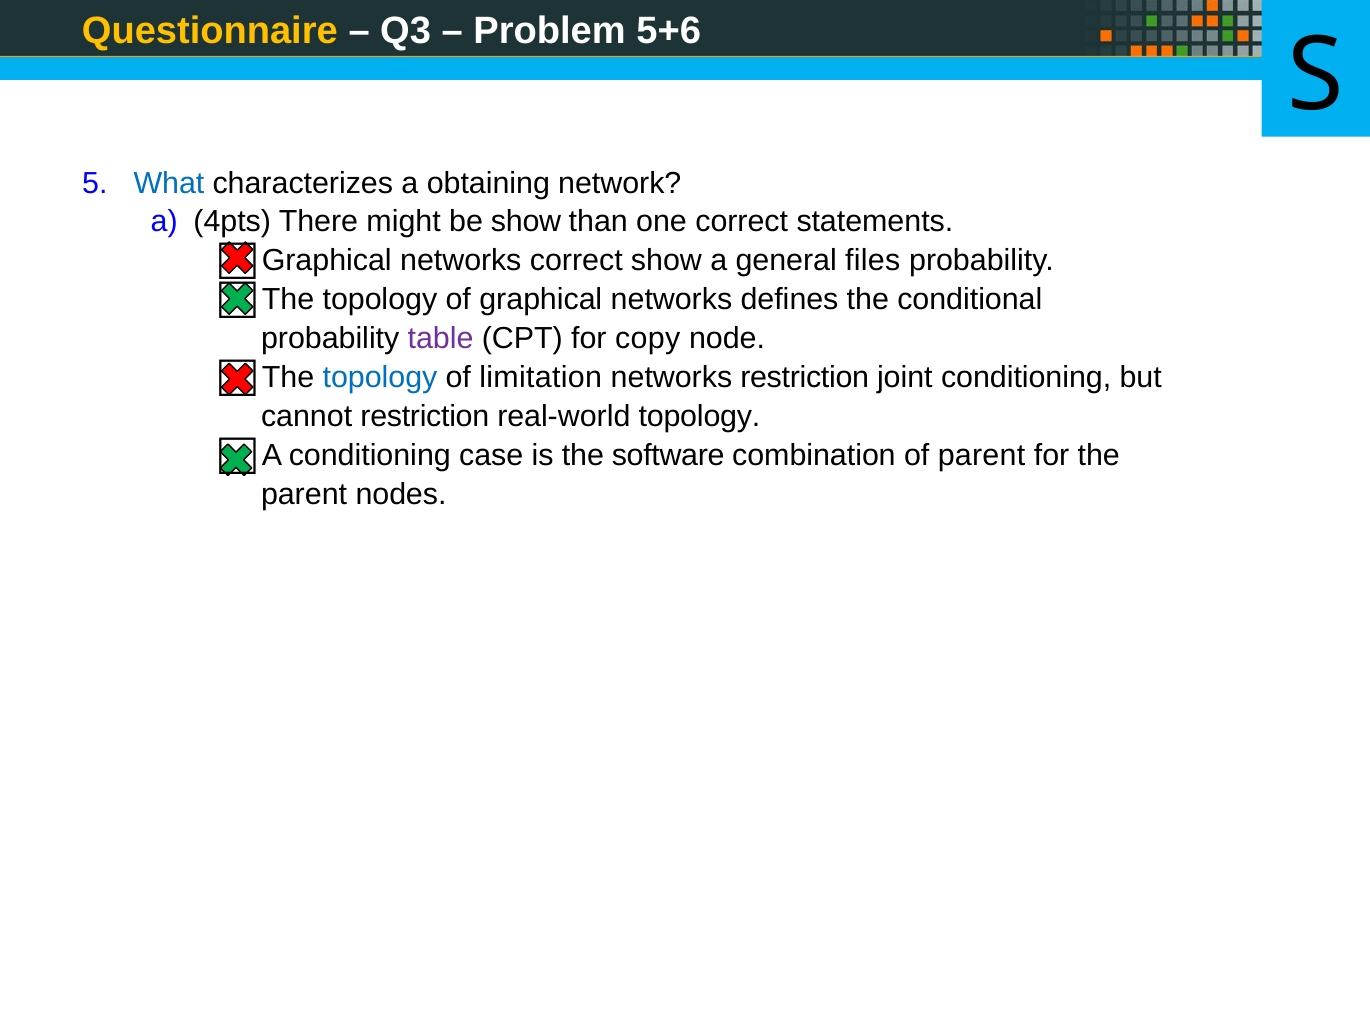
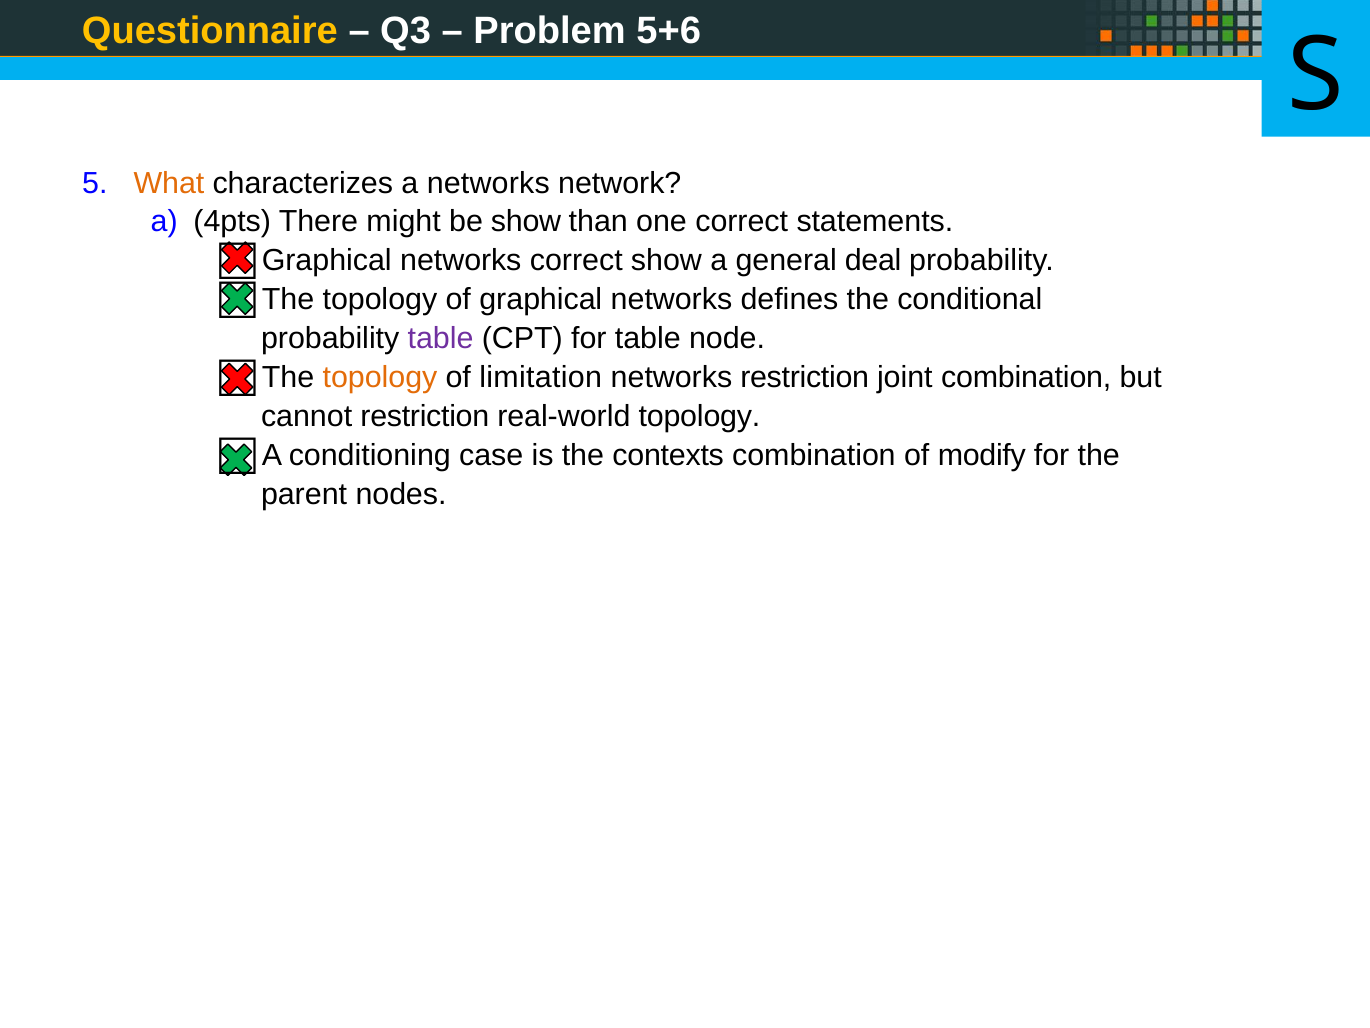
What colour: blue -> orange
a obtaining: obtaining -> networks
files: files -> deal
for copy: copy -> table
topology at (380, 378) colour: blue -> orange
joint conditioning: conditioning -> combination
software: software -> contexts
of parent: parent -> modify
